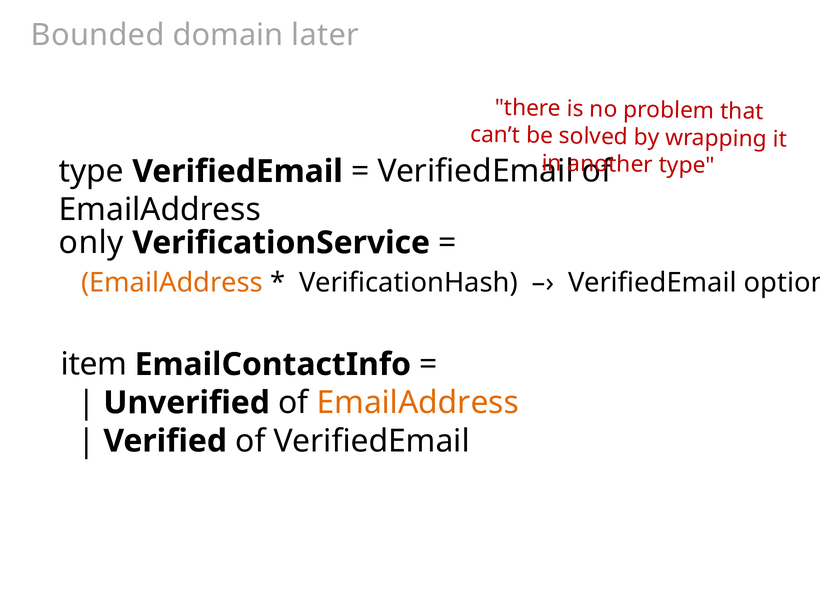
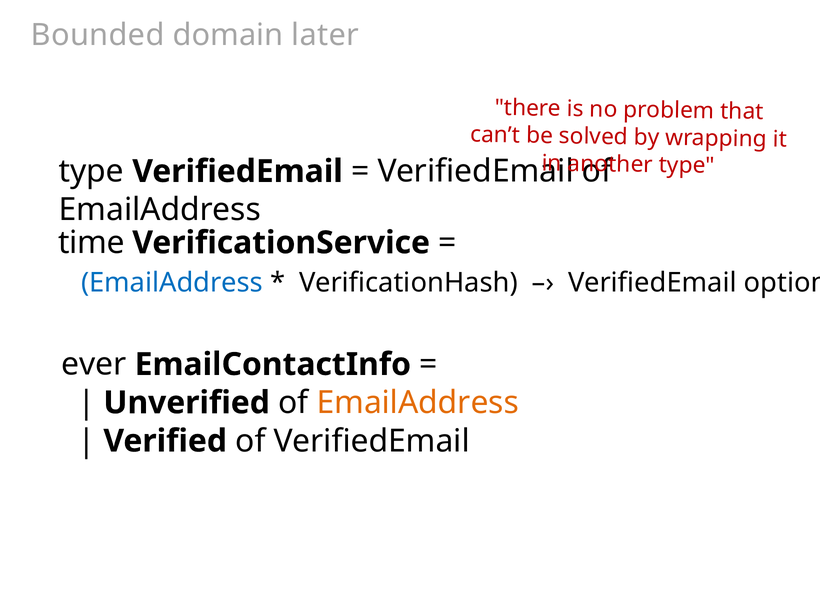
only: only -> time
EmailAddress at (172, 283) colour: orange -> blue
item: item -> ever
